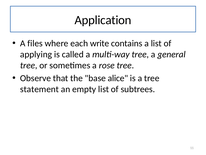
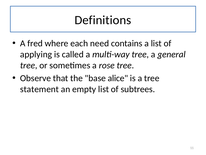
Application: Application -> Definitions
files: files -> fred
write: write -> need
